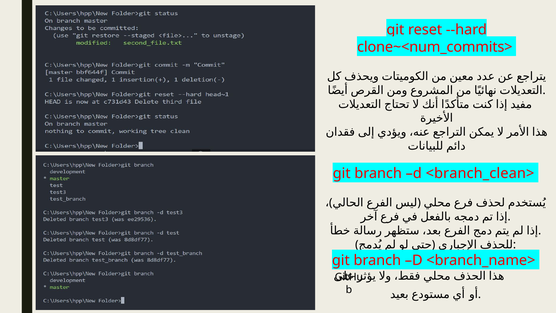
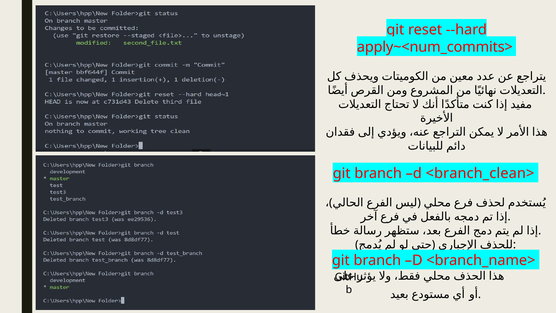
clone~<num_commits>: clone~<num_commits> -> apply~<num_commits>
